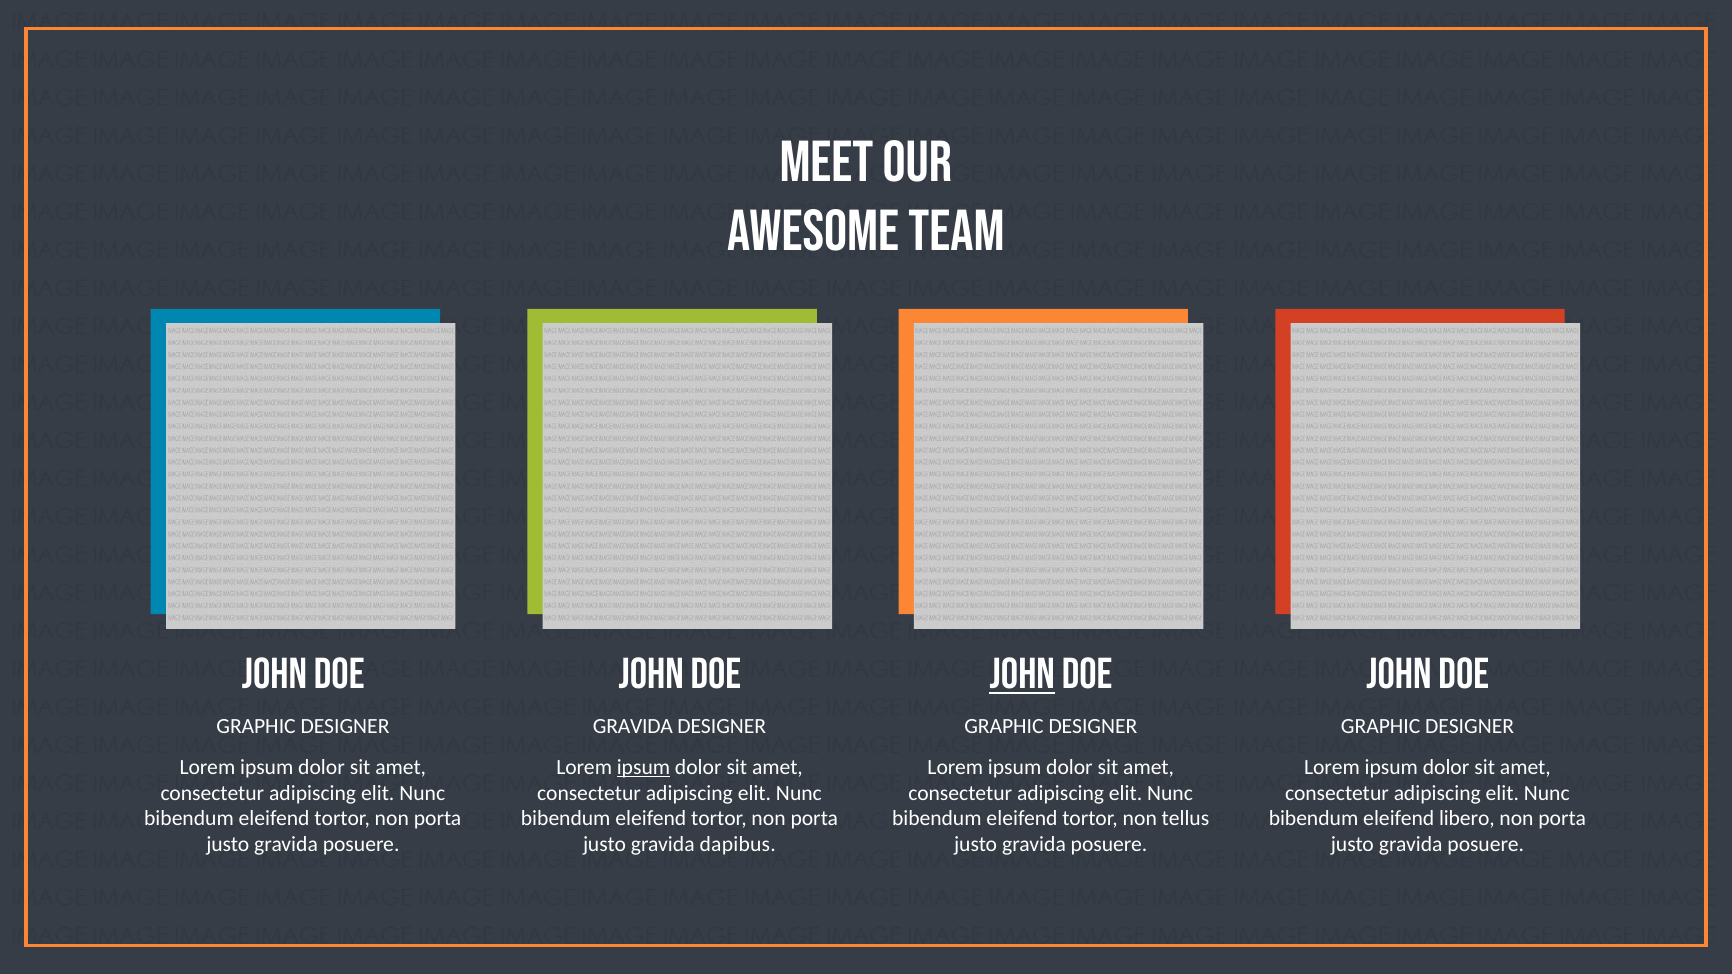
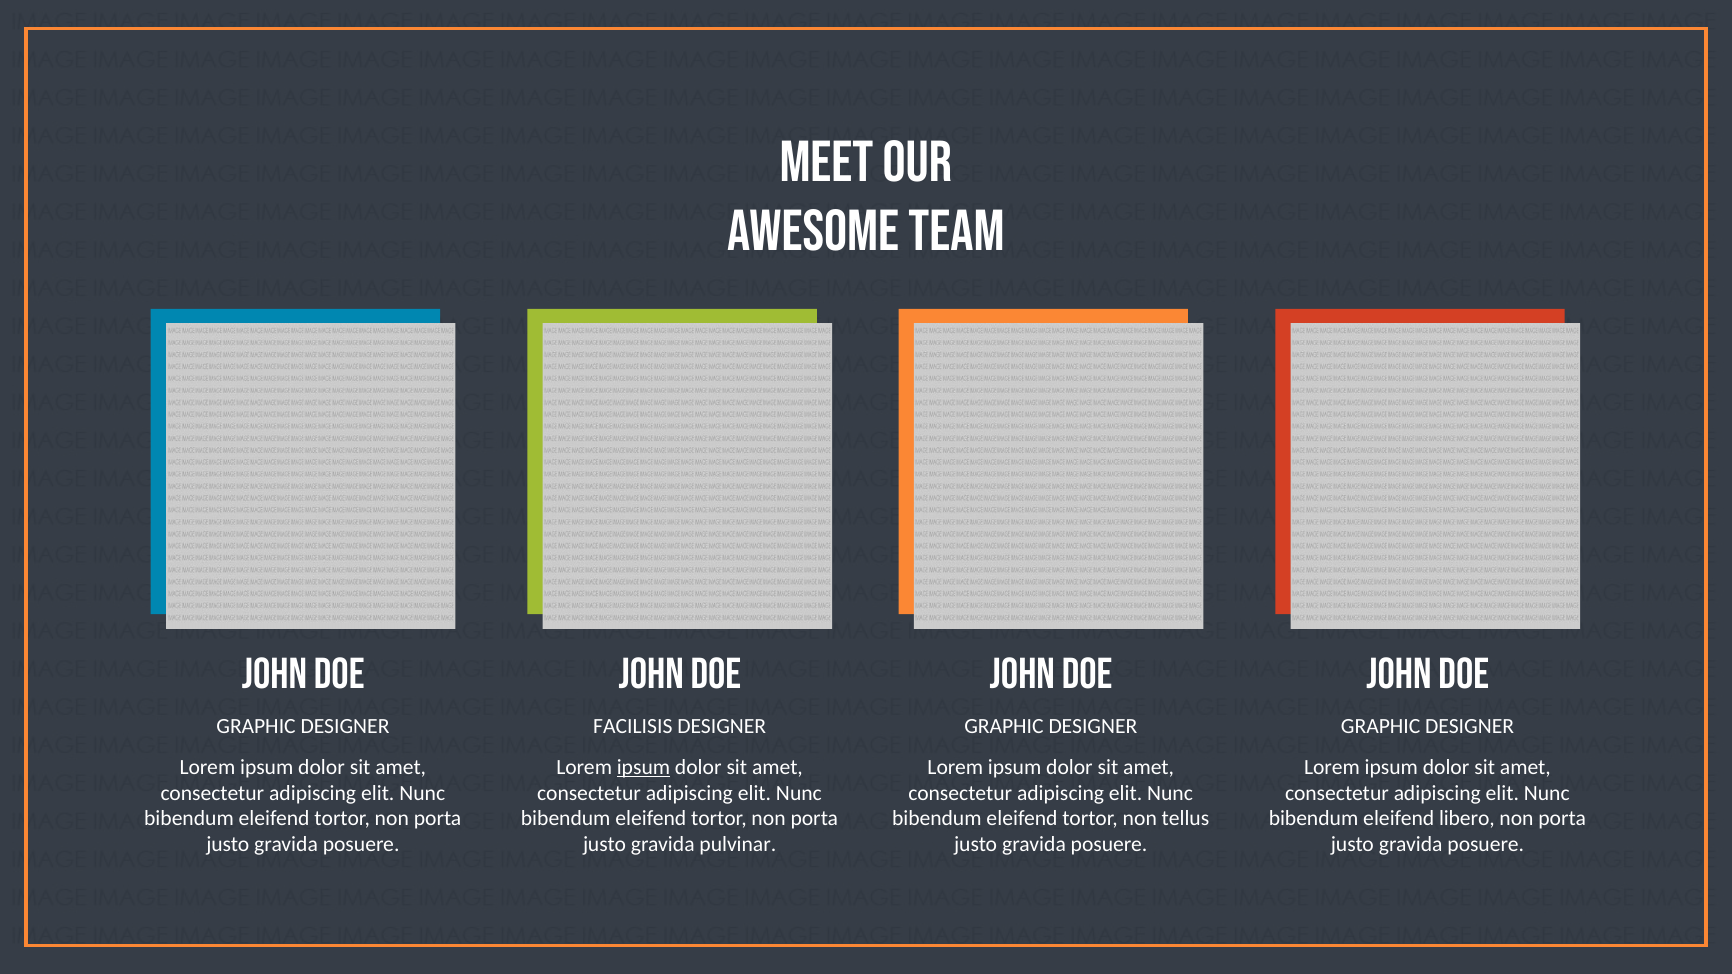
JOHN at (1022, 674) underline: present -> none
GRAVIDA at (633, 727): GRAVIDA -> FACILISIS
dapibus: dapibus -> pulvinar
